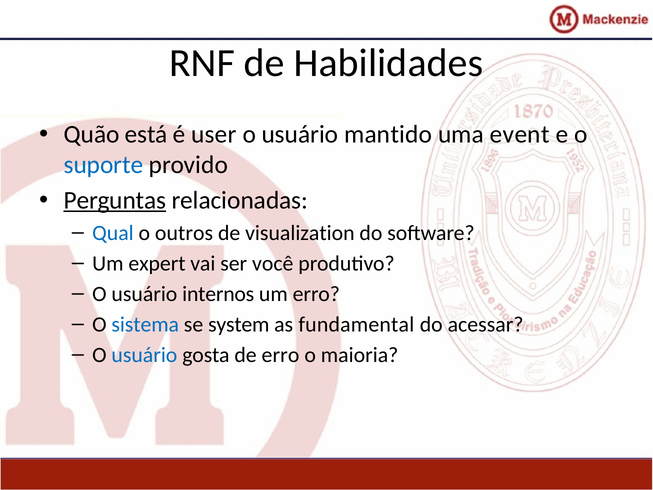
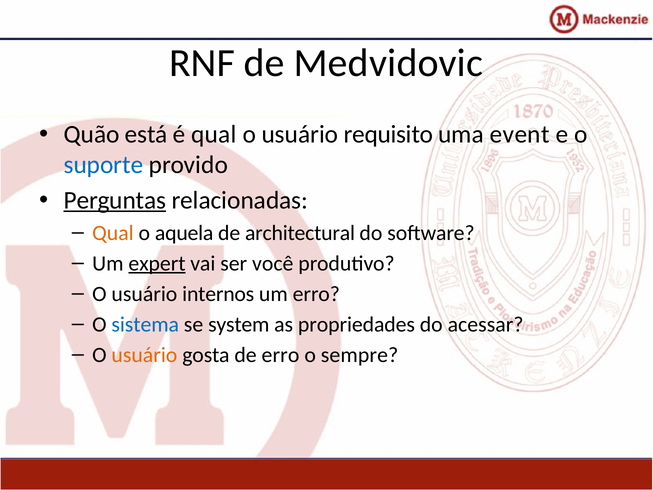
Habilidades: Habilidades -> Medvidovic
é user: user -> qual
mantido: mantido -> requisito
Qual at (113, 233) colour: blue -> orange
outros: outros -> aquela
visualization: visualization -> architectural
expert underline: none -> present
fundamental: fundamental -> propriedades
usuário at (144, 355) colour: blue -> orange
maioria: maioria -> sempre
